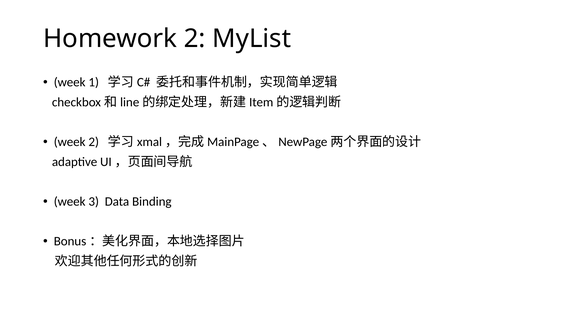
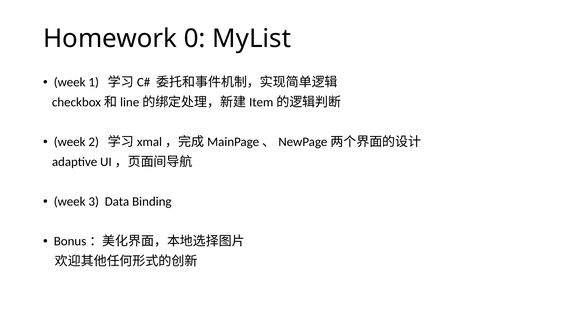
Homework 2: 2 -> 0
